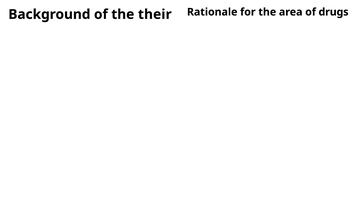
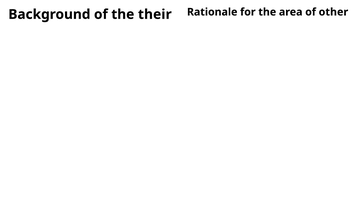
drugs: drugs -> other
